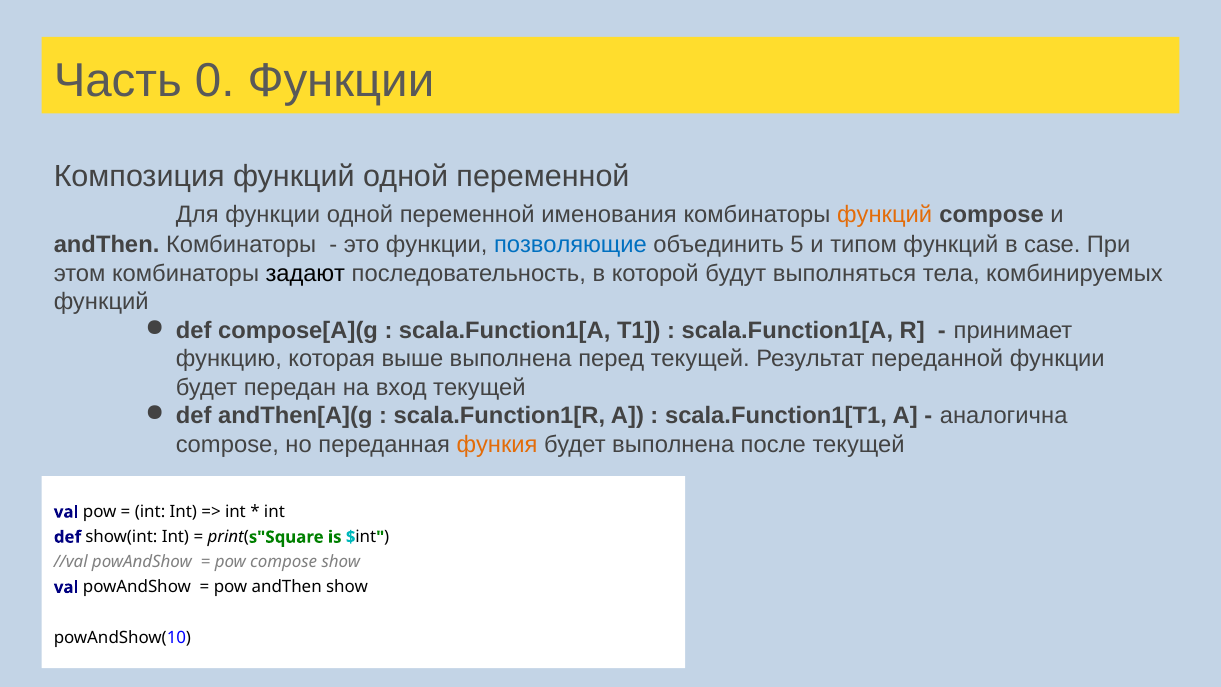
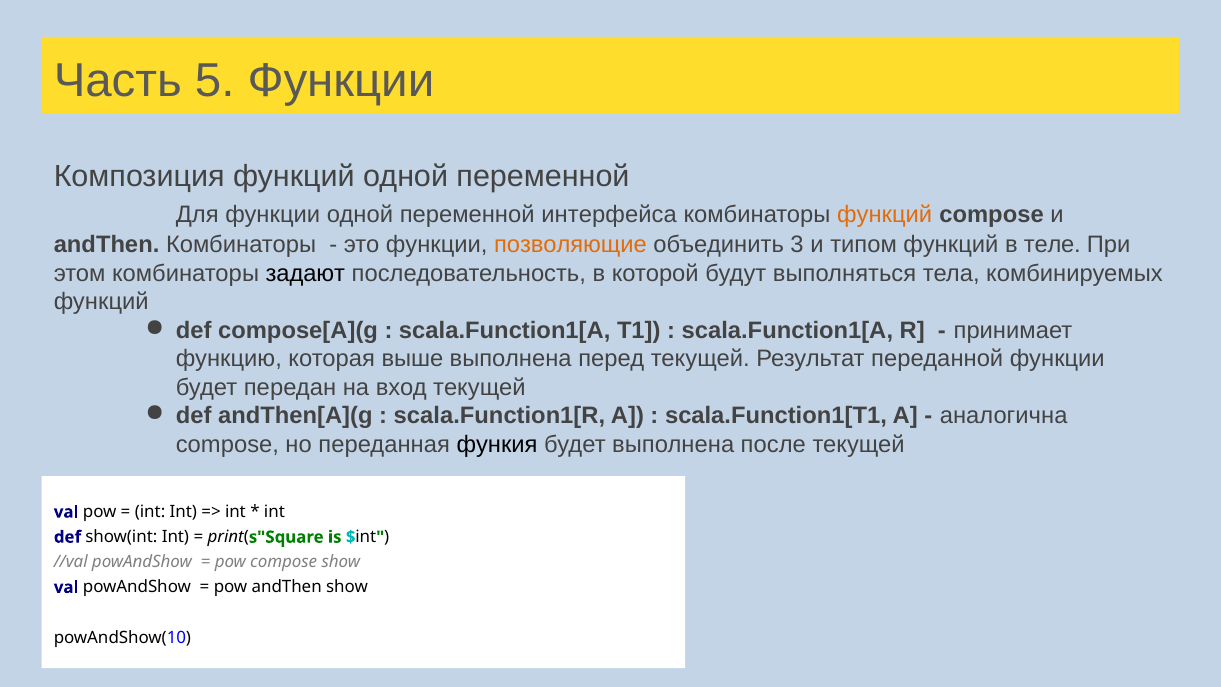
0: 0 -> 5
именования: именования -> интерфейса
позволяющие colour: blue -> orange
5: 5 -> 3
сase: сase -> теле
функия colour: orange -> black
